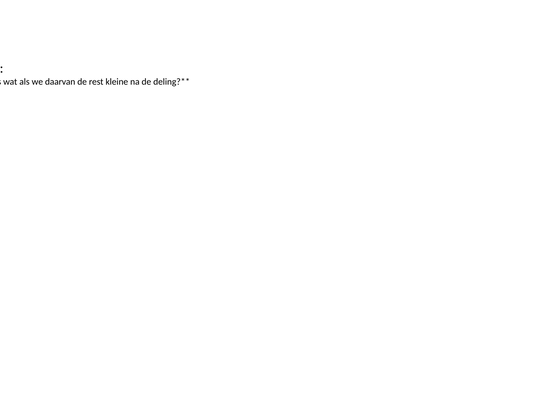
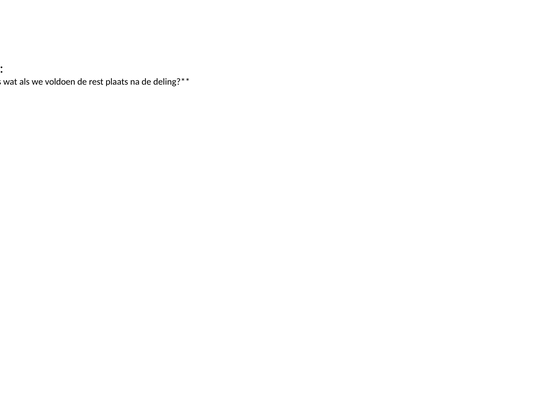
daarvan: daarvan -> voldoen
kleine: kleine -> plaats
